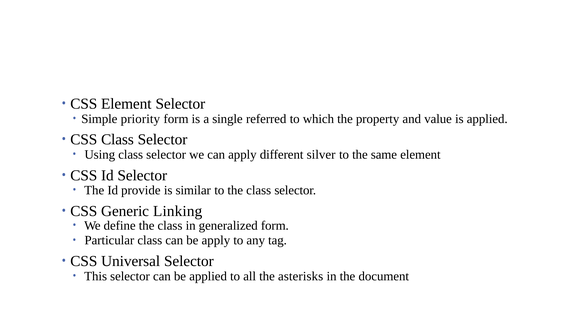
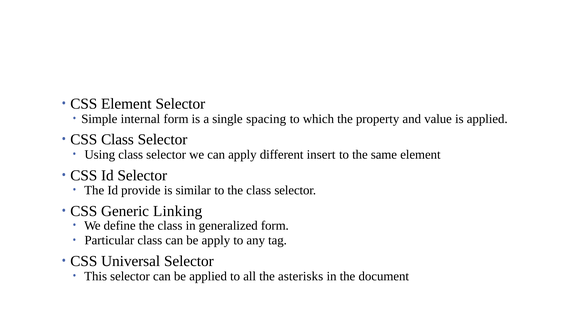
priority: priority -> internal
referred: referred -> spacing
silver: silver -> insert
